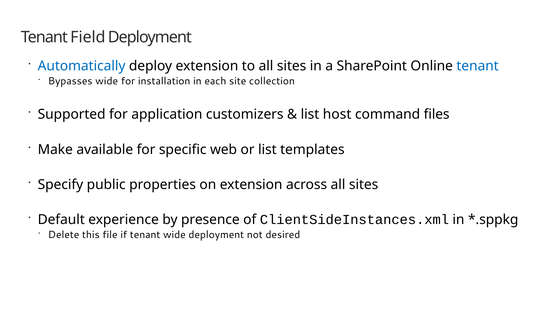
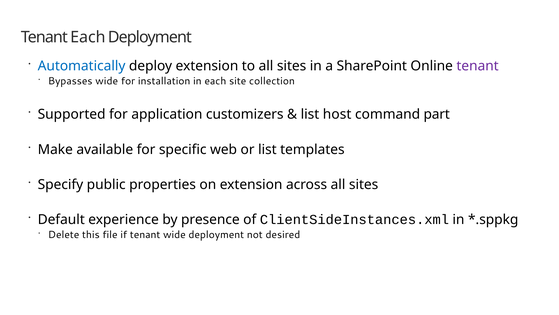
Tenant Field: Field -> Each
tenant at (478, 66) colour: blue -> purple
files: files -> part
